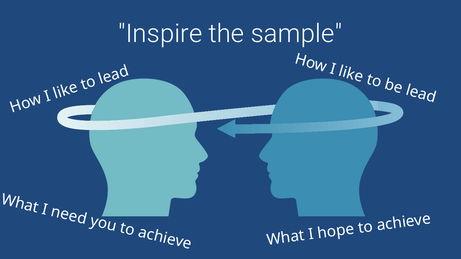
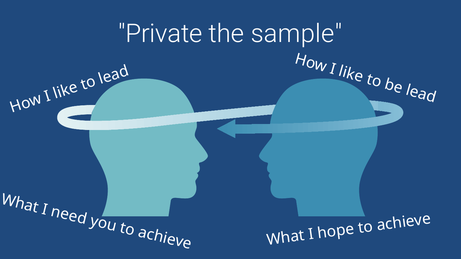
Inspire: Inspire -> Private
